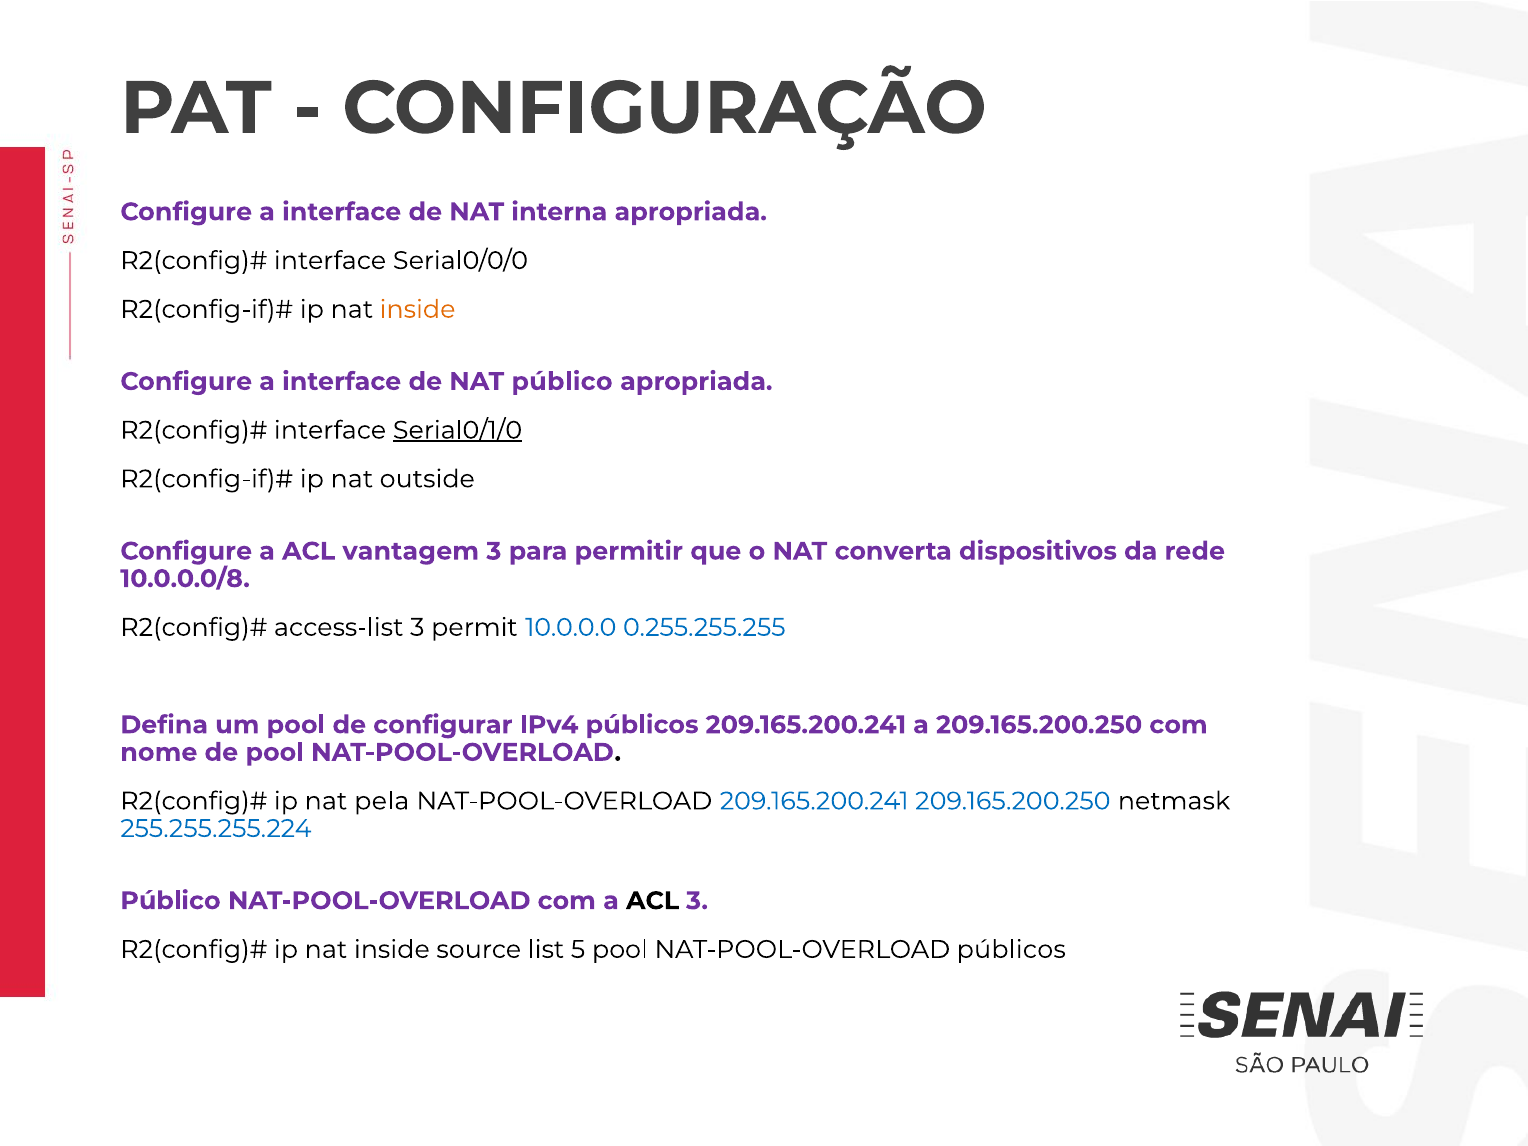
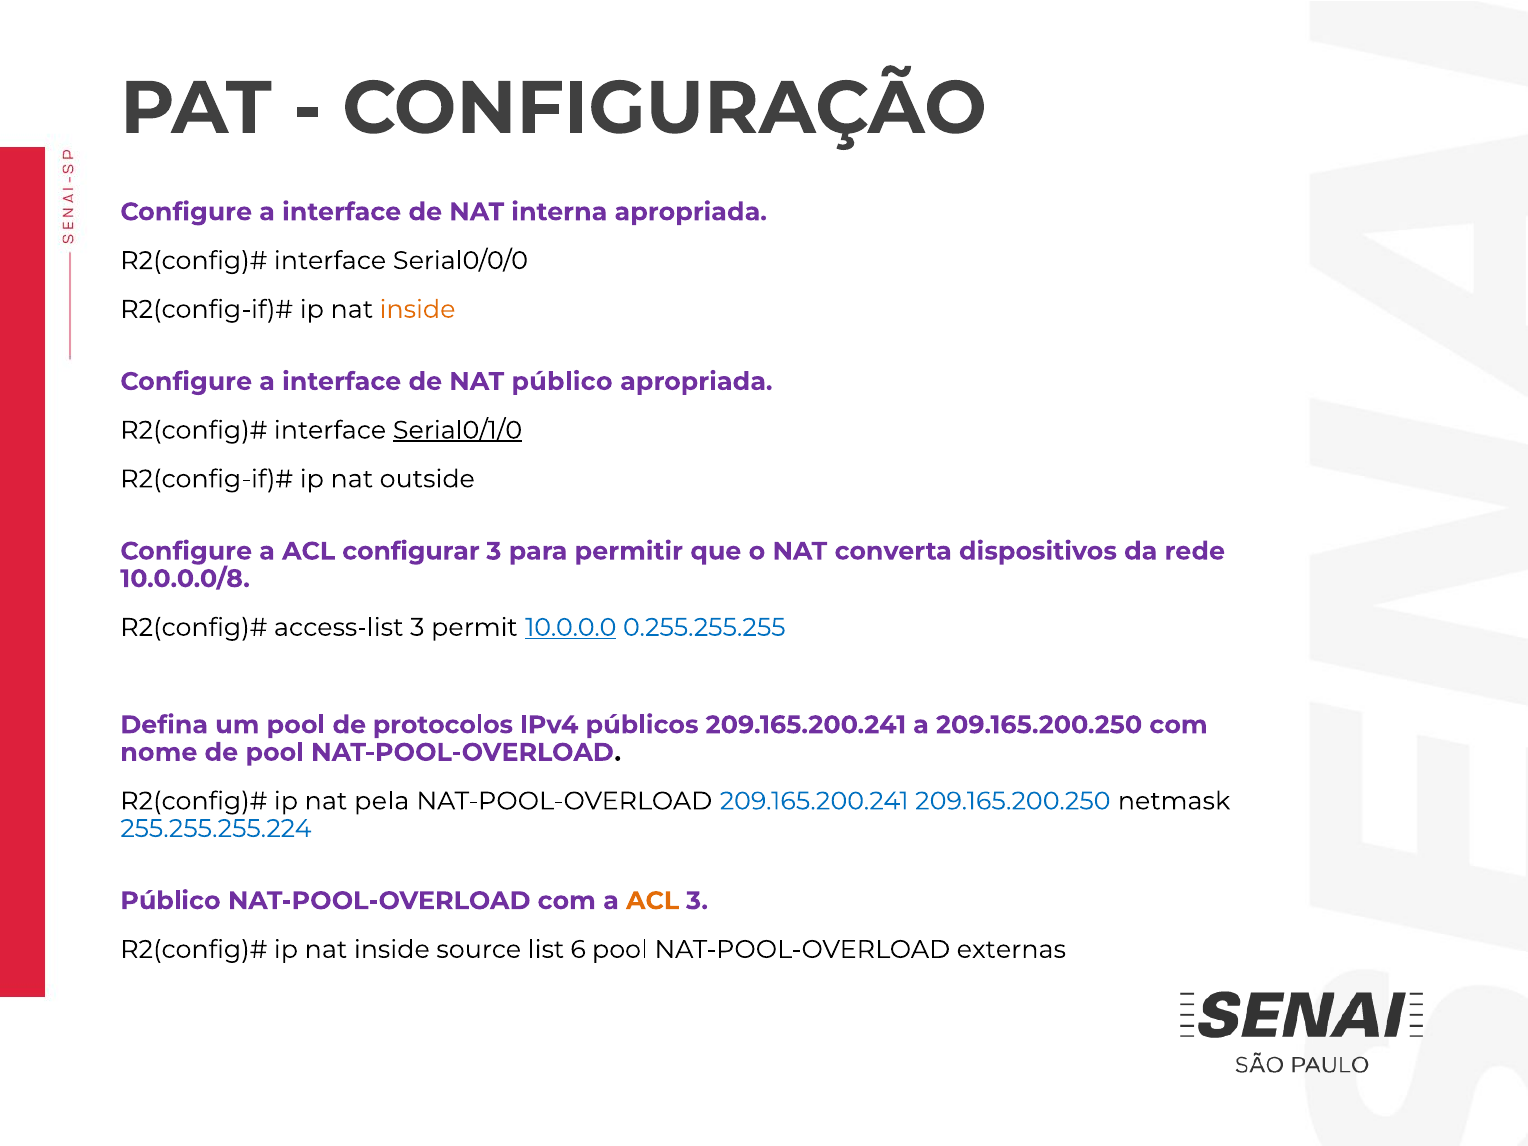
vantagem: vantagem -> configurar
10.0.0.0 underline: none -> present
configurar: configurar -> protocolos
ACL at (653, 901) colour: black -> orange
5: 5 -> 6
NAT-POOL-OVERLOAD públicos: públicos -> externas
